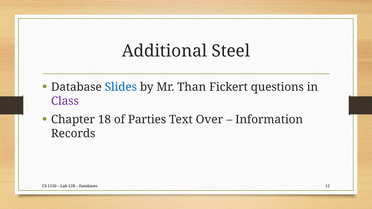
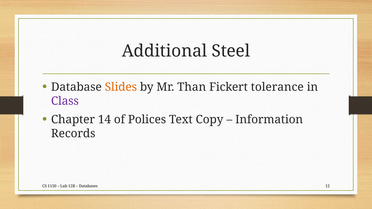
Slides colour: blue -> orange
questions: questions -> tolerance
18: 18 -> 14
Parties: Parties -> Polices
Over: Over -> Copy
